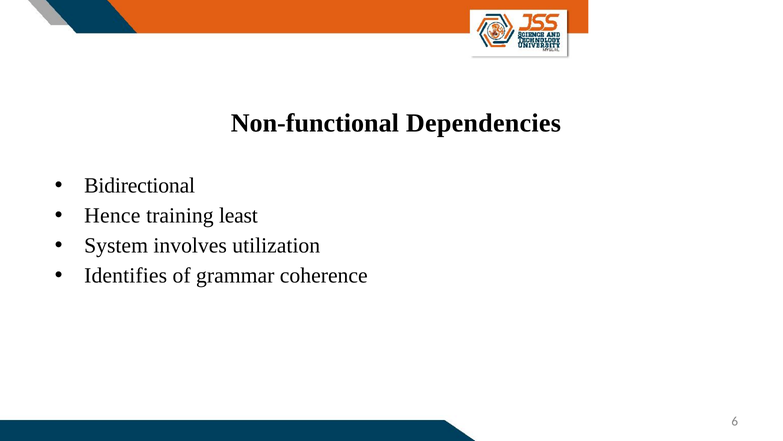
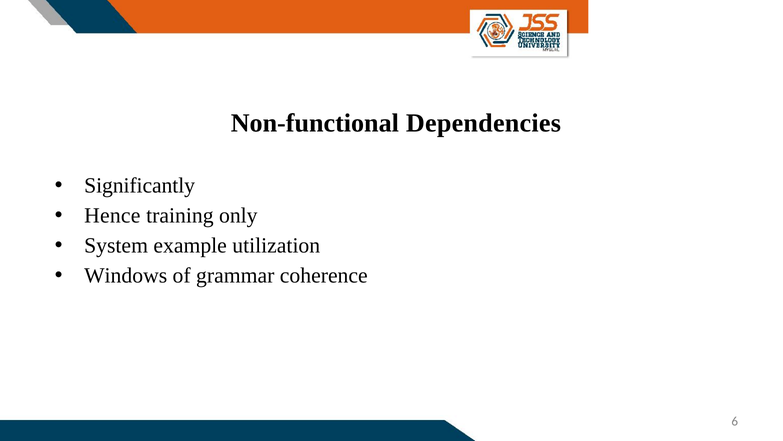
Bidirectional: Bidirectional -> Significantly
least: least -> only
involves: involves -> example
Identifies: Identifies -> Windows
